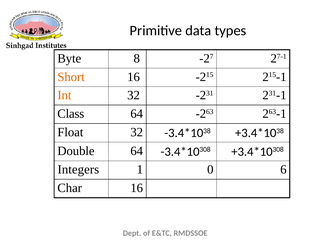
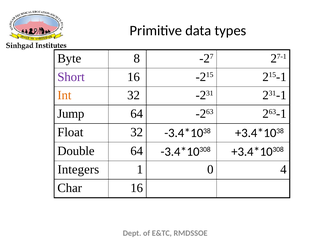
Short colour: orange -> purple
Class: Class -> Jump
6: 6 -> 4
